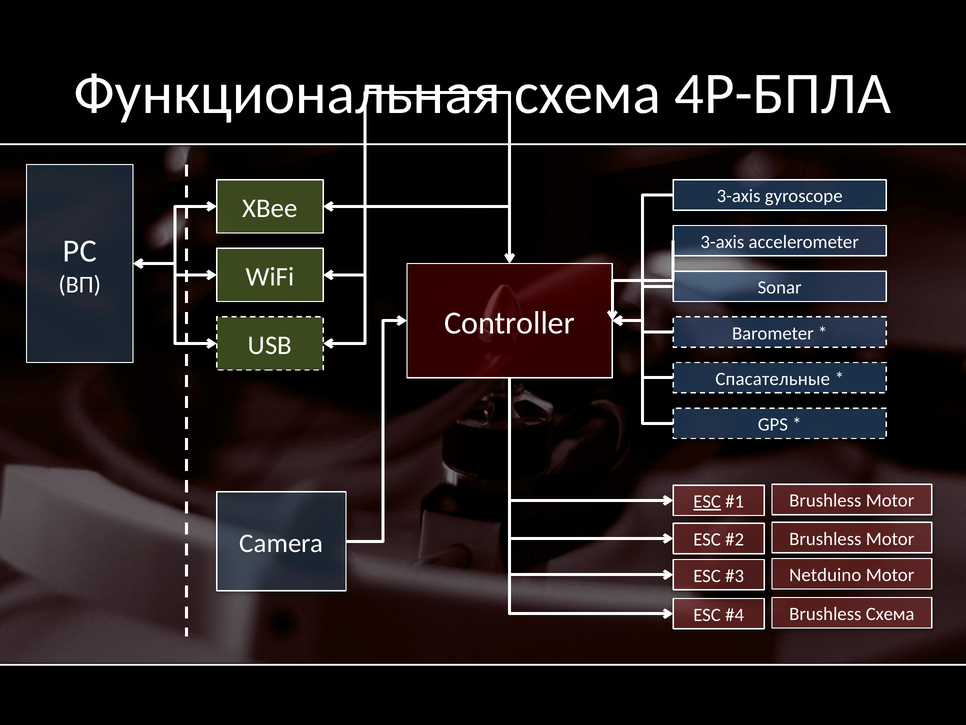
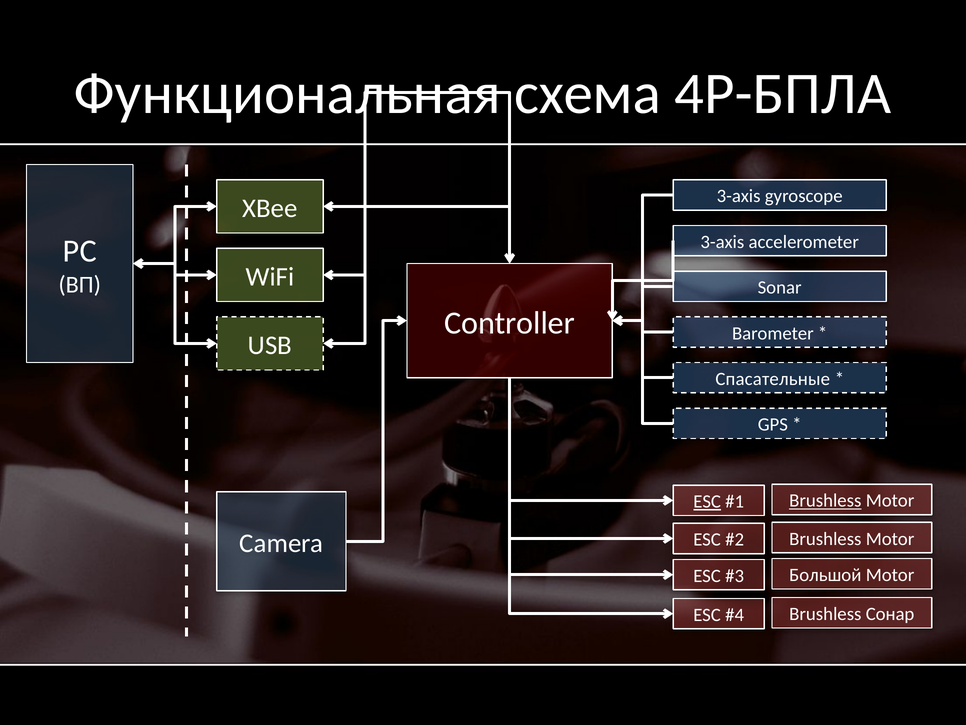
Brushless at (825, 500) underline: none -> present
Netduino: Netduino -> Большой
Brushless Схема: Схема -> Сонар
